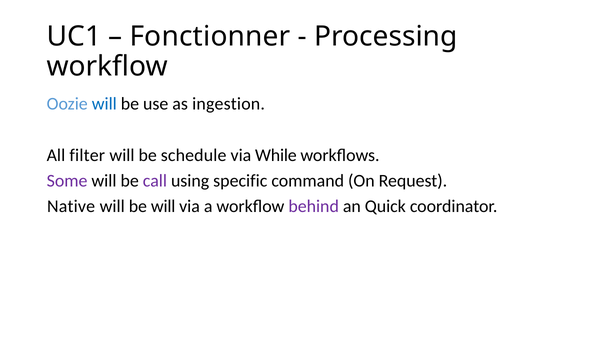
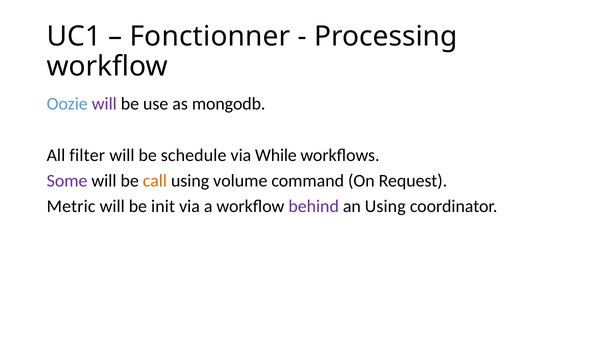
will at (104, 104) colour: blue -> purple
ingestion: ingestion -> mongodb
call colour: purple -> orange
specific: specific -> volume
Native: Native -> Metric
be will: will -> init
an Quick: Quick -> Using
